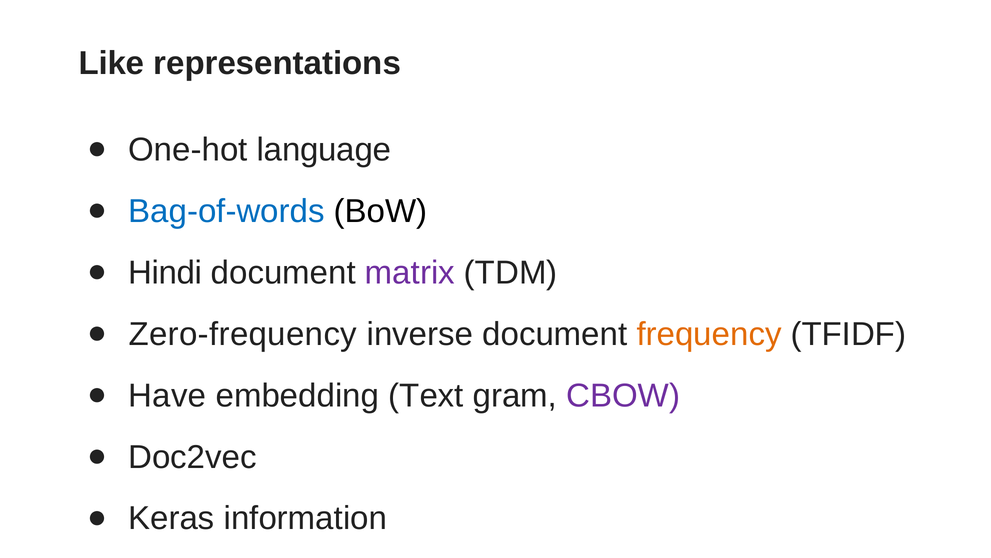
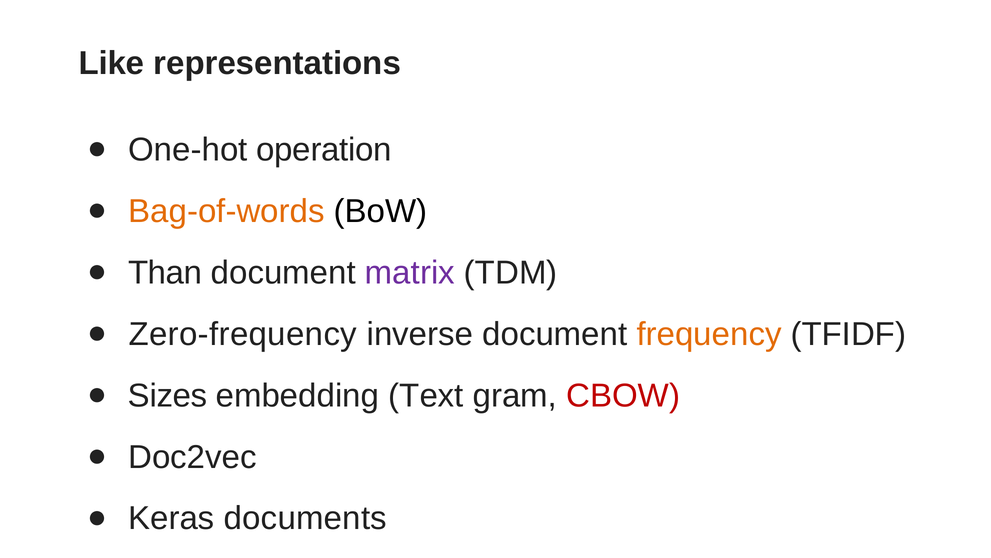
language: language -> operation
Bag-of-words colour: blue -> orange
Hindi: Hindi -> Than
Have: Have -> Sizes
CBOW colour: purple -> red
information: information -> documents
